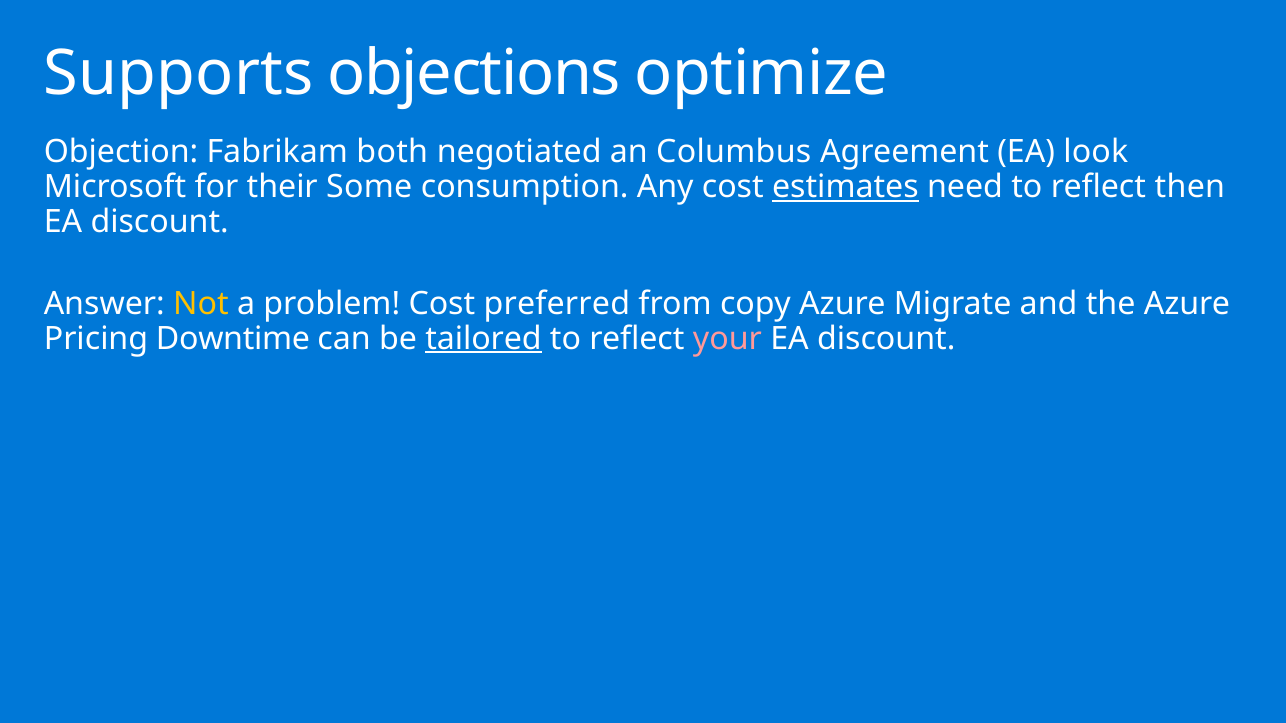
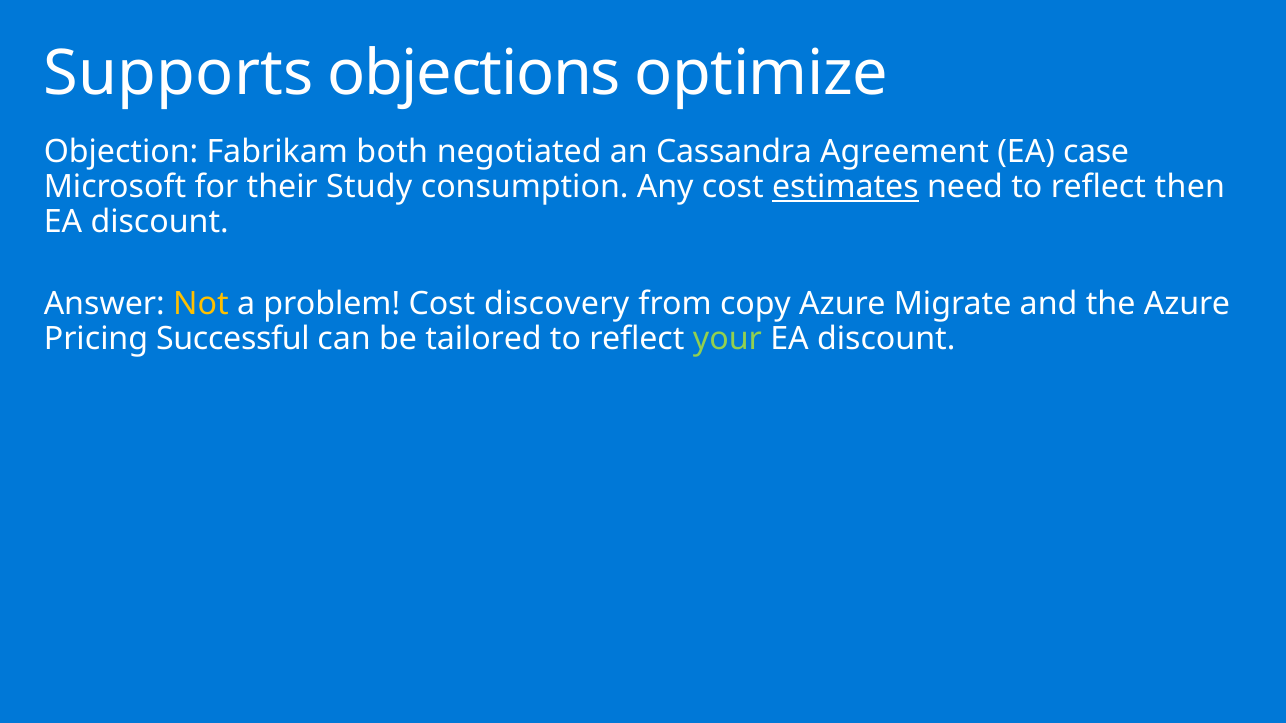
Columbus: Columbus -> Cassandra
look: look -> case
Some: Some -> Study
preferred: preferred -> discovery
Downtime: Downtime -> Successful
tailored underline: present -> none
your colour: pink -> light green
